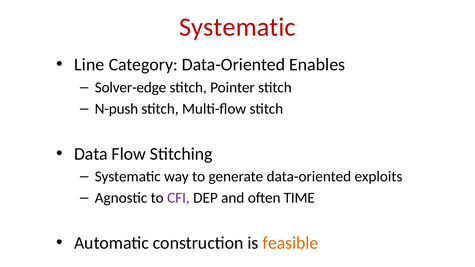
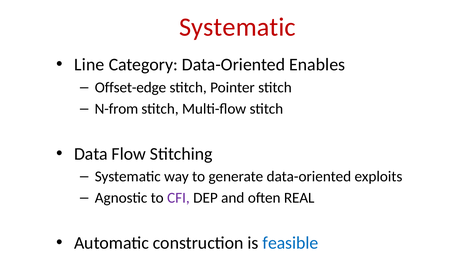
Solver-edge: Solver-edge -> Offset-edge
N-push: N-push -> N-from
TIME: TIME -> REAL
feasible colour: orange -> blue
